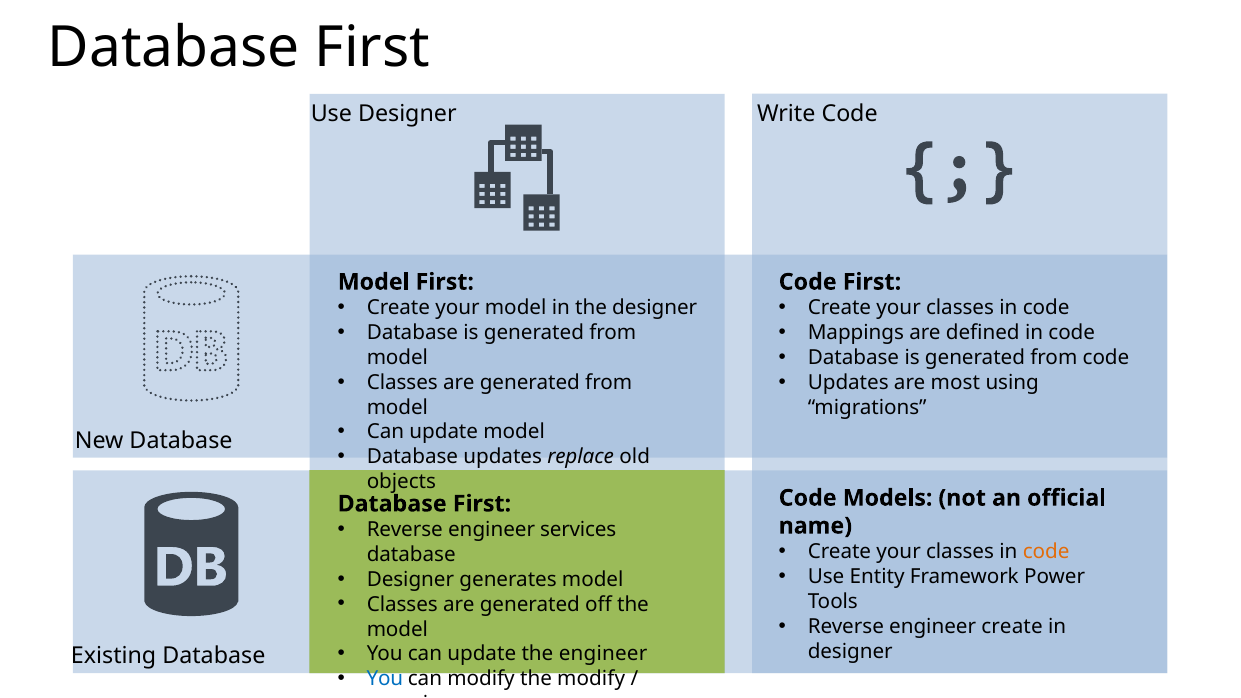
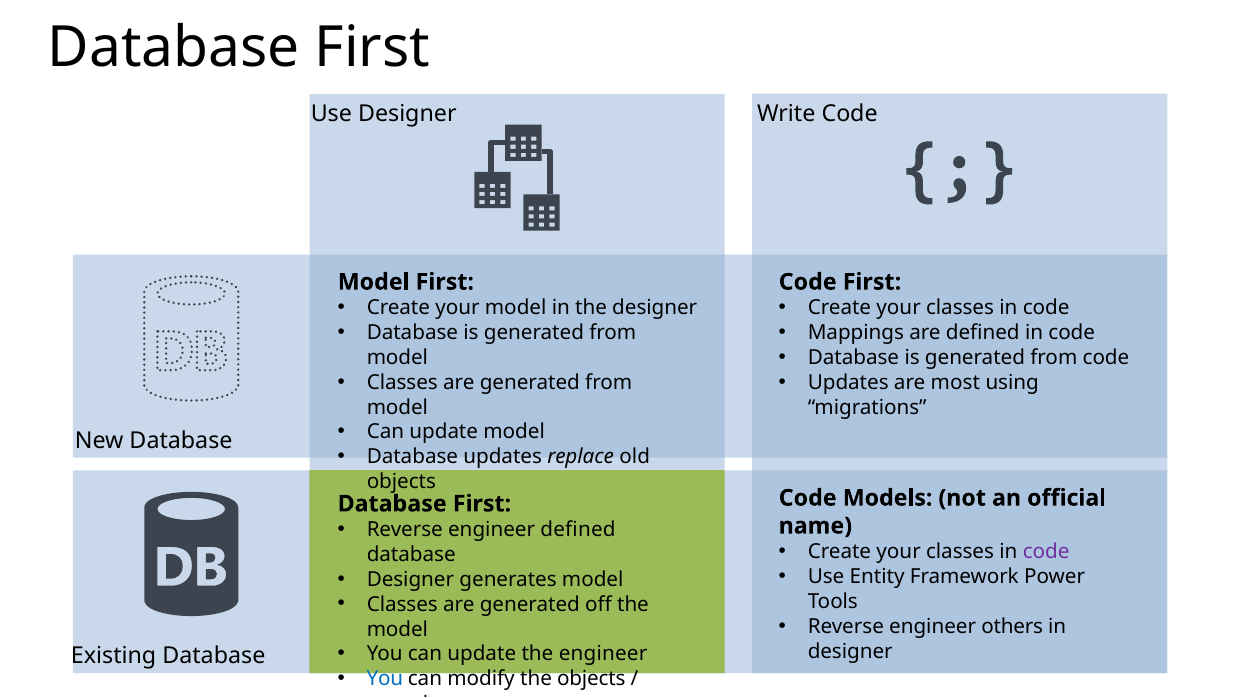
engineer services: services -> defined
code at (1046, 552) colour: orange -> purple
engineer create: create -> others
the modify: modify -> objects
